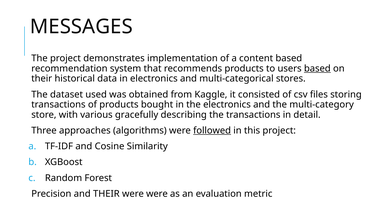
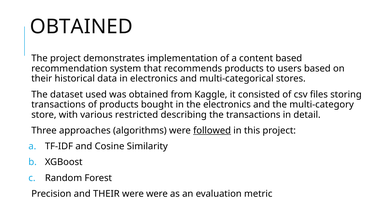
MESSAGES at (81, 27): MESSAGES -> OBTAINED
based at (317, 69) underline: present -> none
gracefully: gracefully -> restricted
